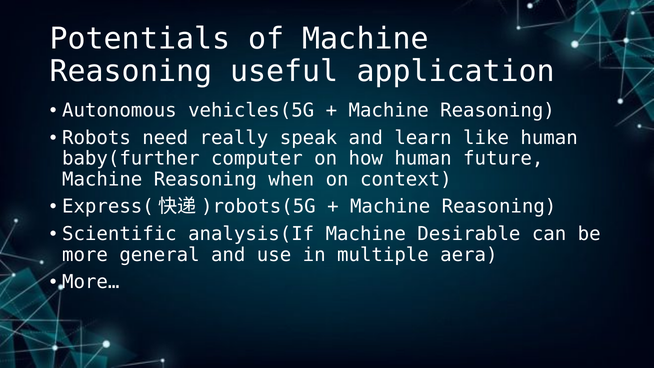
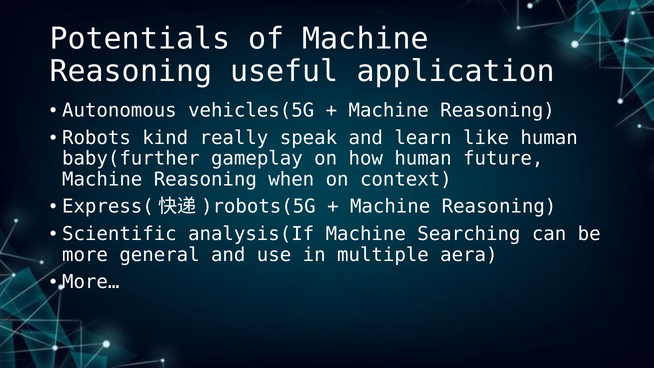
need: need -> kind
computer: computer -> gameplay
Desirable: Desirable -> Searching
